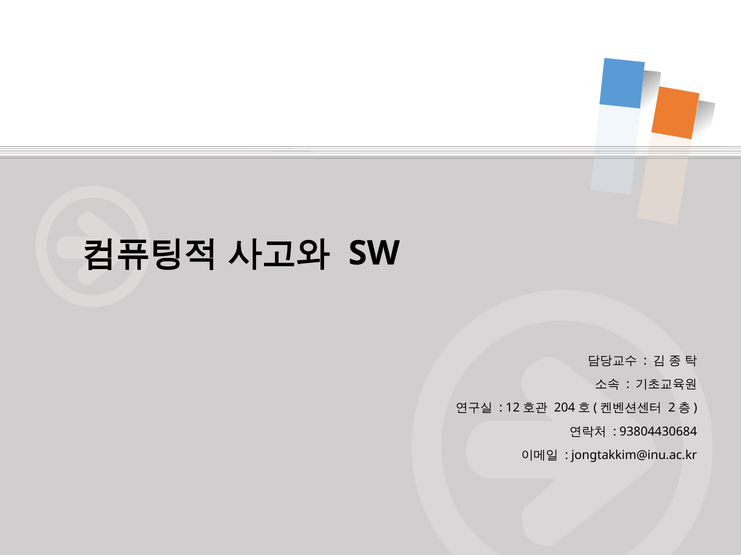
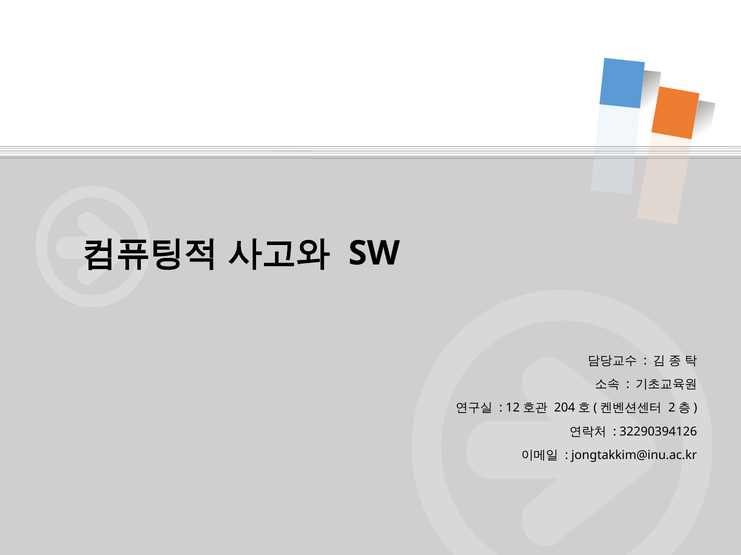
93804430684: 93804430684 -> 32290394126
